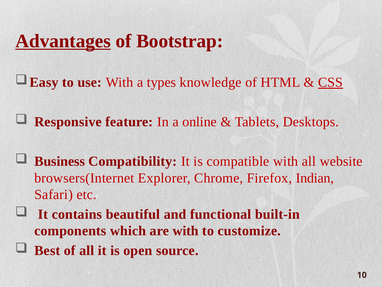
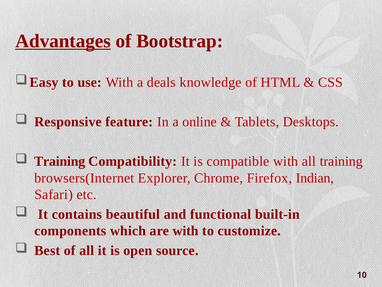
types: types -> deals
CSS underline: present -> none
Business at (60, 161): Business -> Training
all website: website -> training
